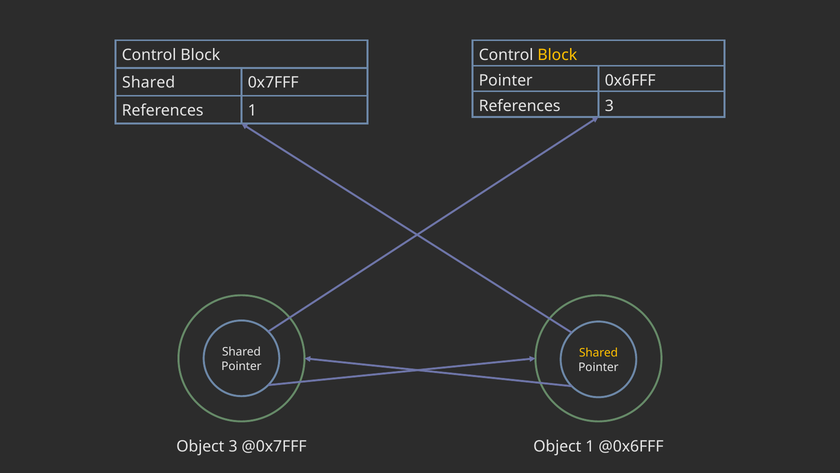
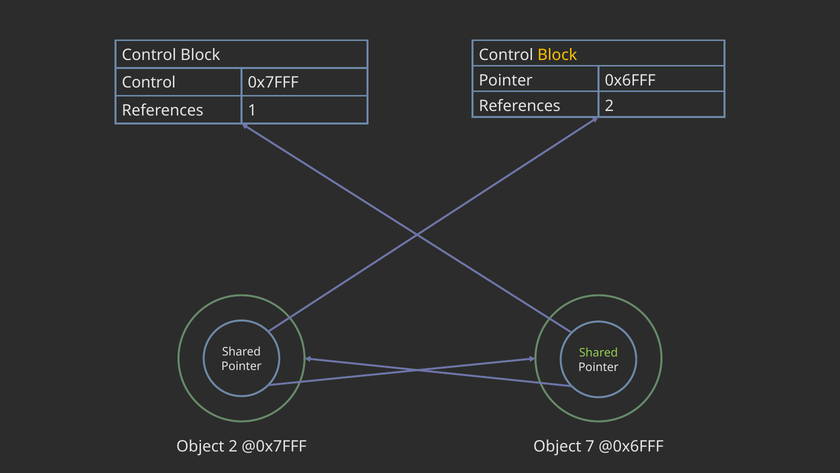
Shared at (149, 83): Shared -> Control
References 3: 3 -> 2
Shared at (598, 353) colour: yellow -> light green
Object 3: 3 -> 2
Object 1: 1 -> 7
